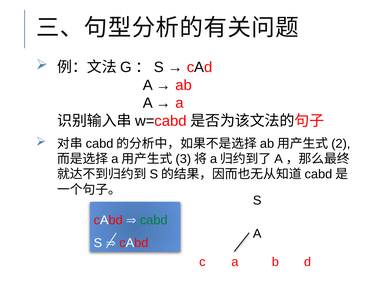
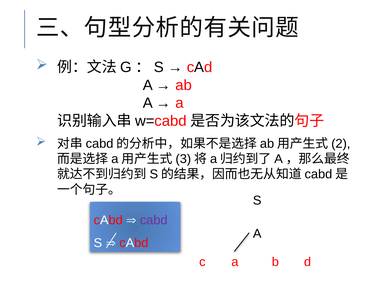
cabd at (154, 220) colour: green -> purple
